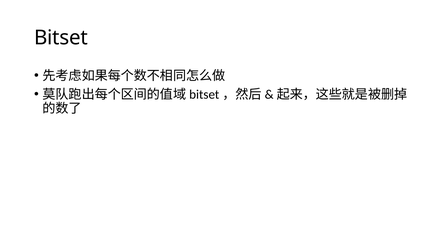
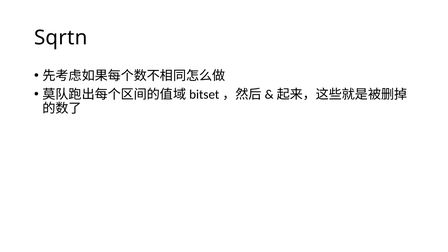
Bitset: Bitset -> Sqrtn
